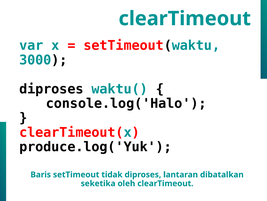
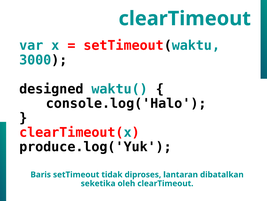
diproses at (51, 89): diproses -> designed
